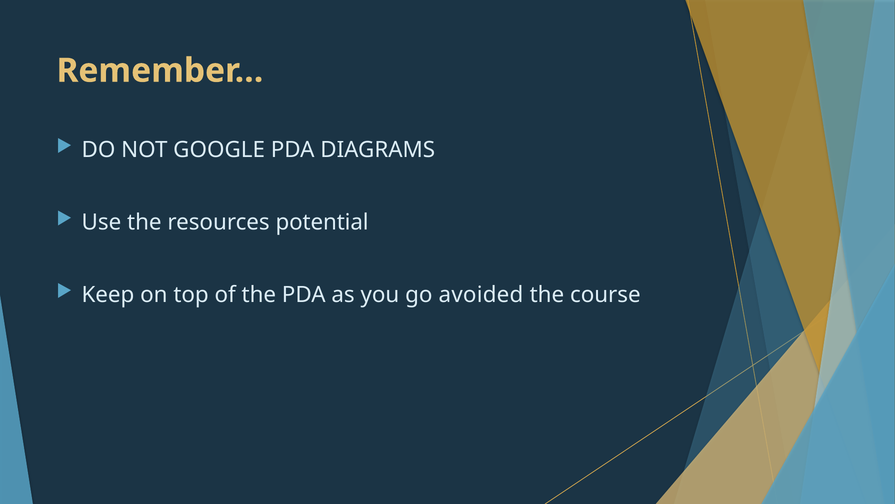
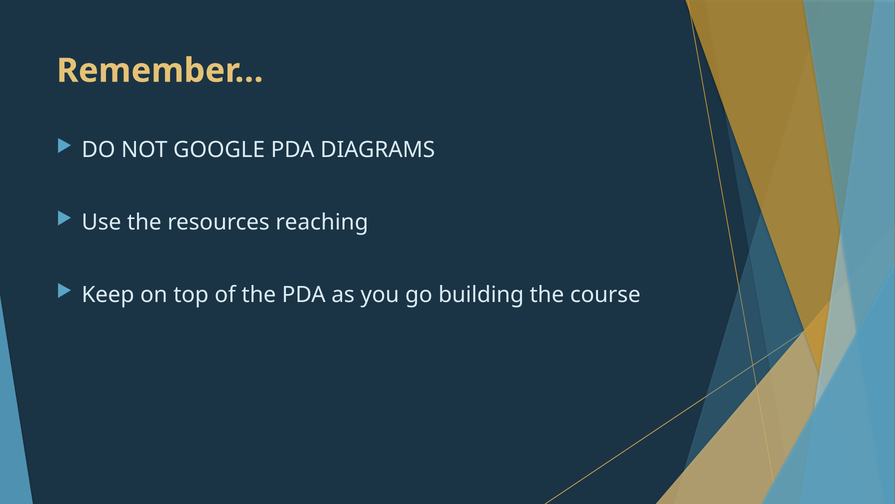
potential: potential -> reaching
avoided: avoided -> building
